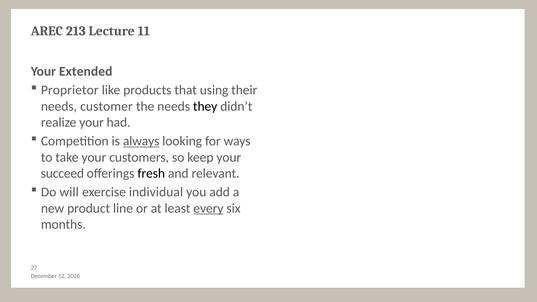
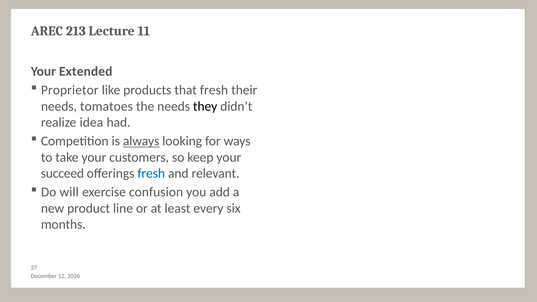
that using: using -> fresh
customer: customer -> tomatoes
realize your: your -> idea
fresh at (151, 173) colour: black -> blue
individual: individual -> confusion
every underline: present -> none
